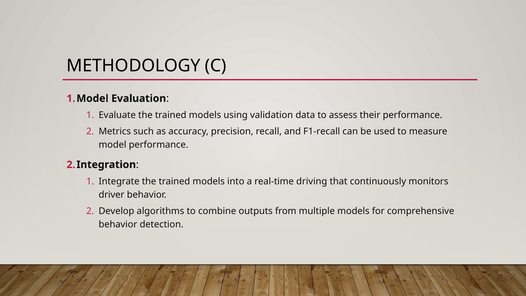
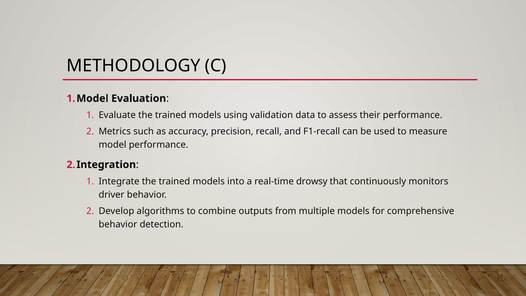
driving: driving -> drowsy
